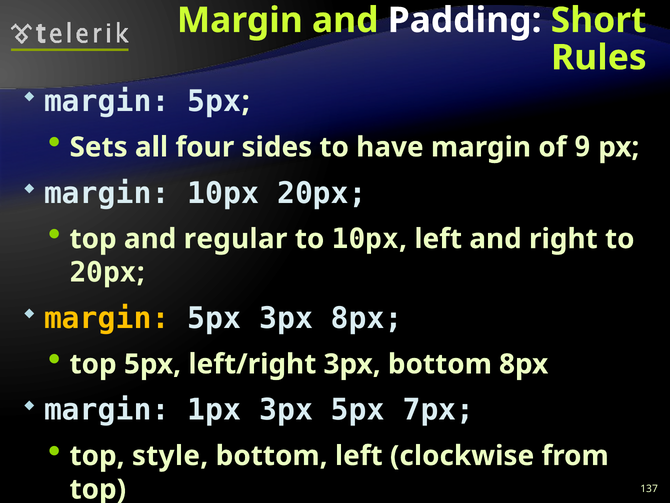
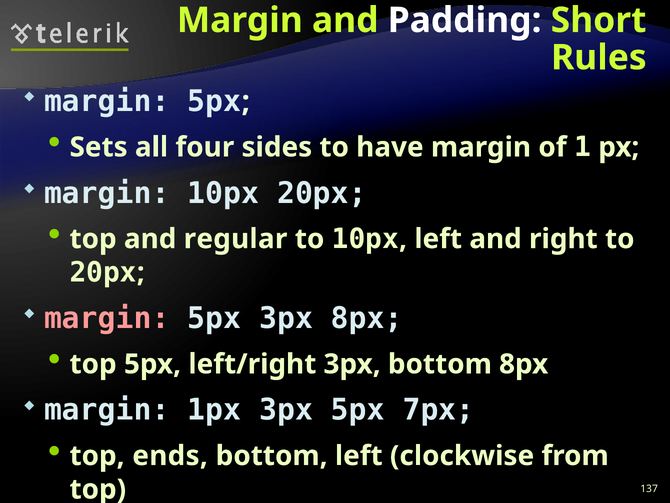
9: 9 -> 1
margin at (107, 318) colour: yellow -> pink
style: style -> ends
